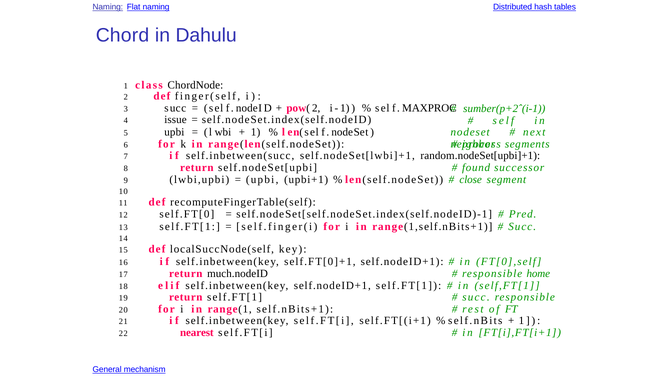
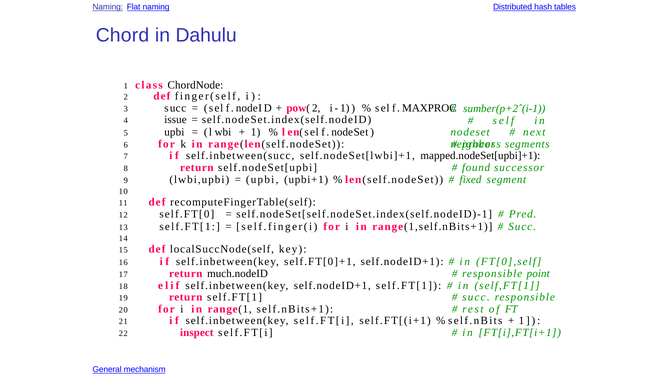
random.nodeSet[upbi]+1: random.nodeSet[upbi]+1 -> mapped.nodeSet[upbi]+1
close: close -> fixed
home: home -> point
nearest: nearest -> inspect
